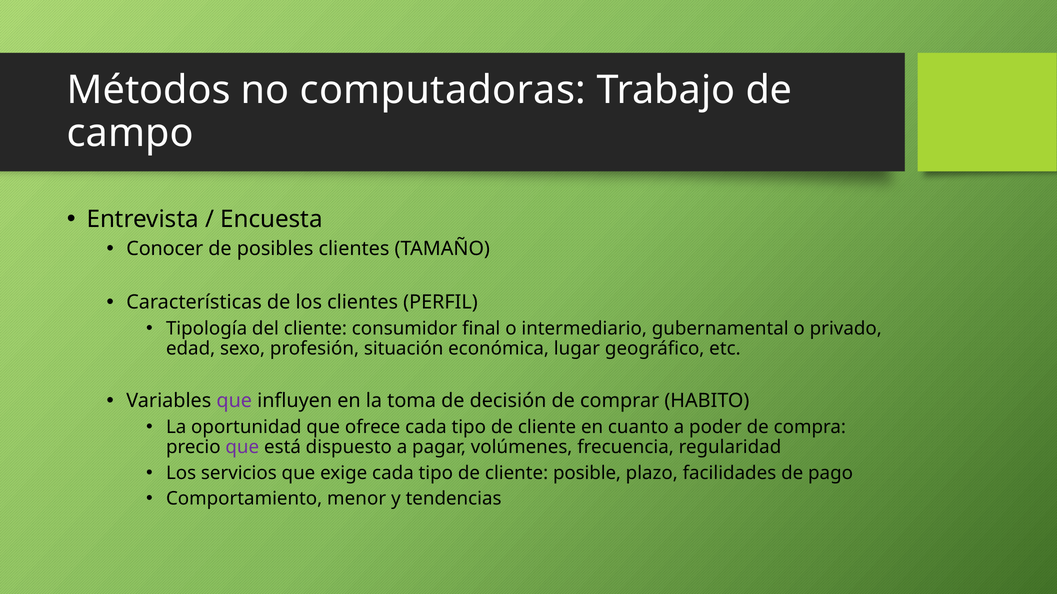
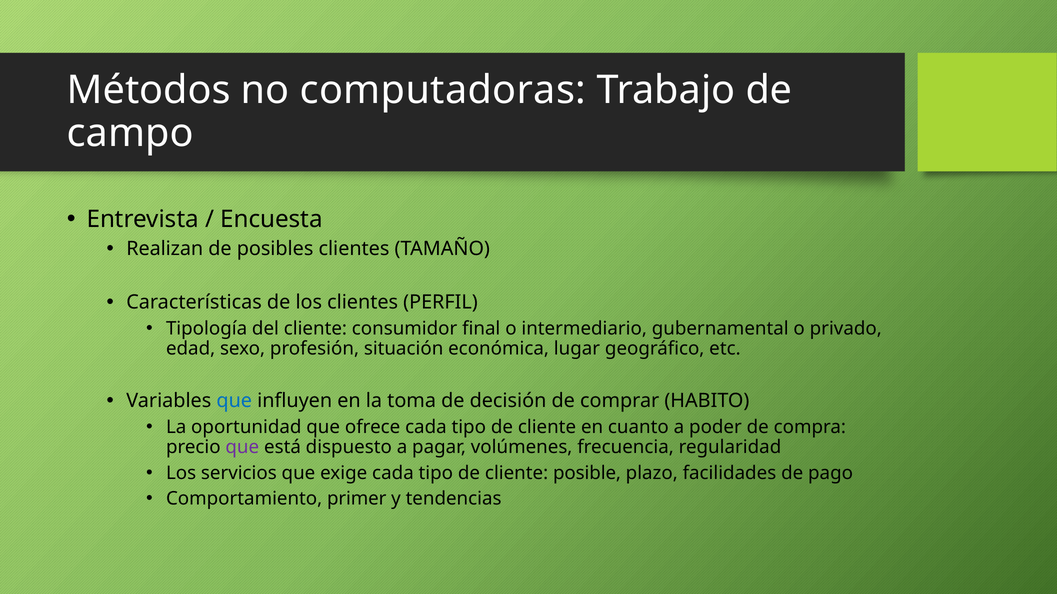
Conocer: Conocer -> Realizan
que at (234, 401) colour: purple -> blue
menor: menor -> primer
